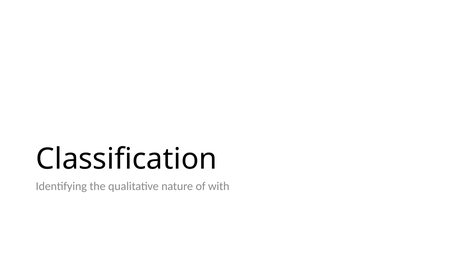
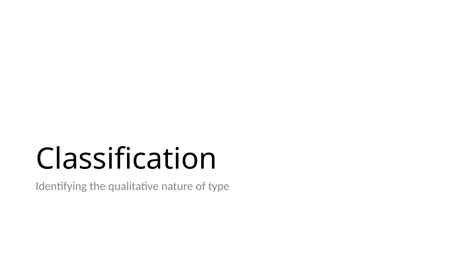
with: with -> type
